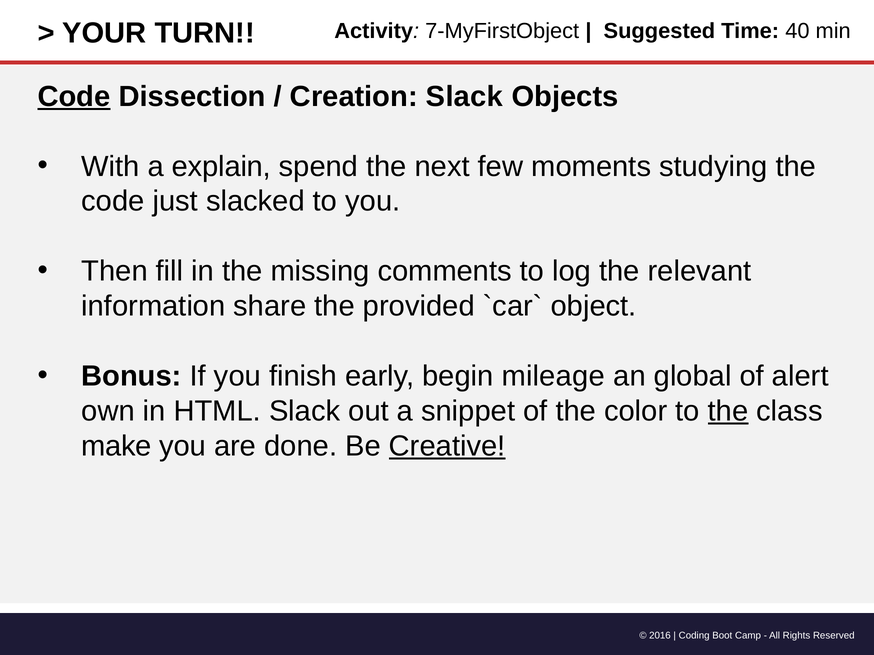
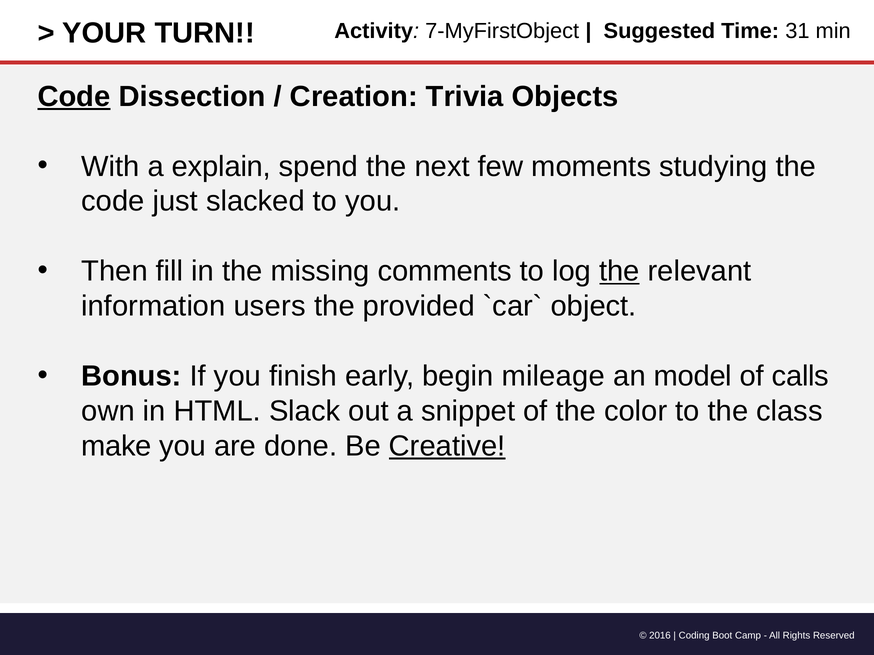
40: 40 -> 31
Creation Slack: Slack -> Trivia
the at (619, 271) underline: none -> present
share: share -> users
global: global -> model
alert: alert -> calls
the at (728, 411) underline: present -> none
